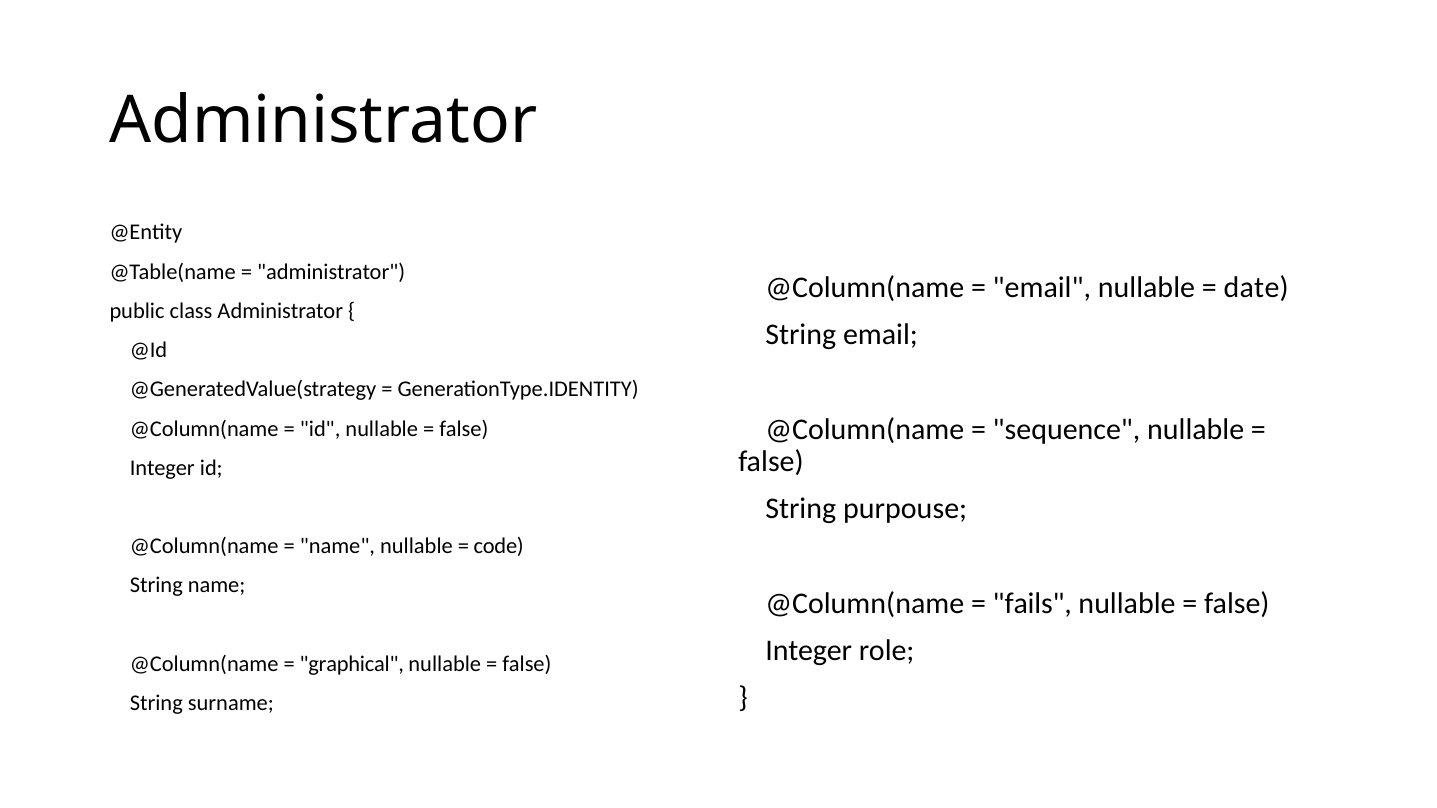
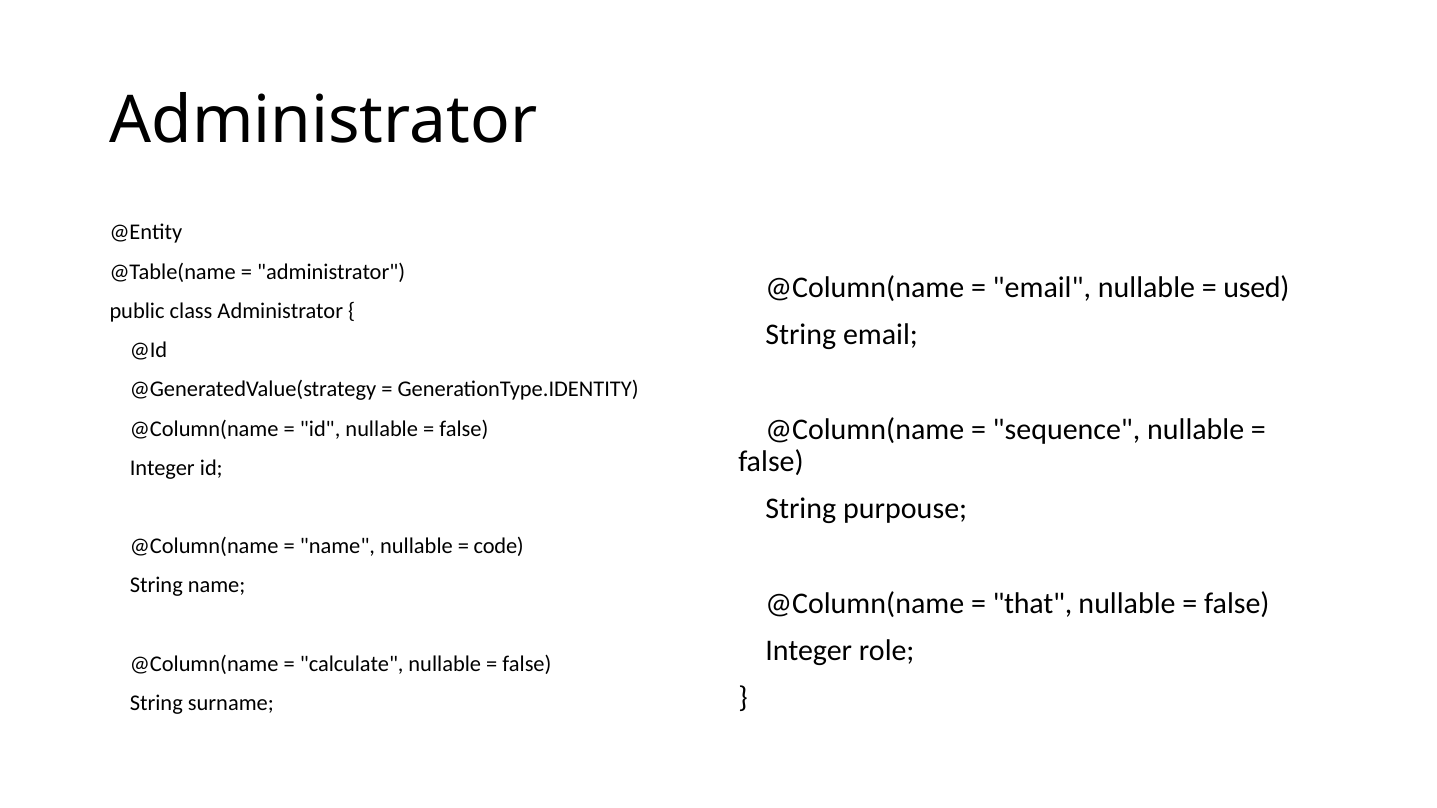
date: date -> used
fails: fails -> that
graphical: graphical -> calculate
